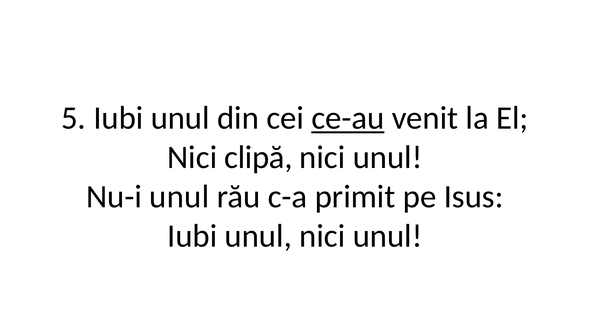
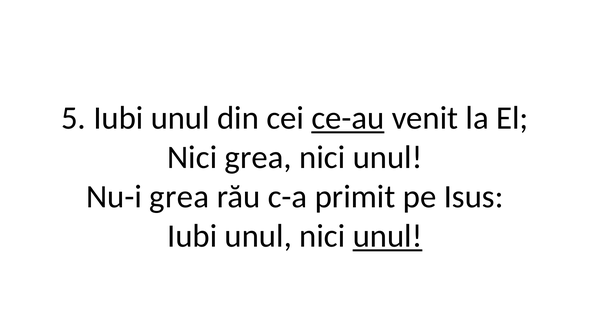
Nici clipă: clipă -> grea
Nu-i unul: unul -> grea
unul at (388, 236) underline: none -> present
